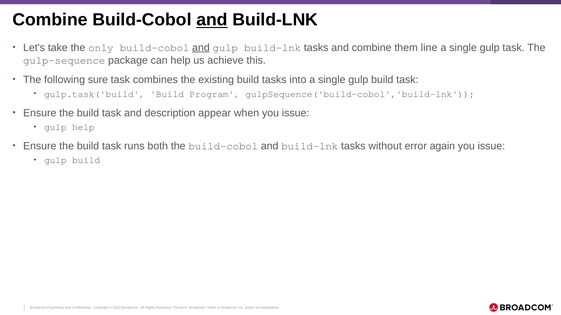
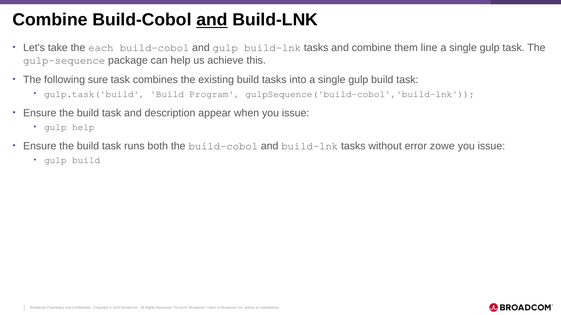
only: only -> each
and at (201, 48) underline: present -> none
again: again -> zowe
